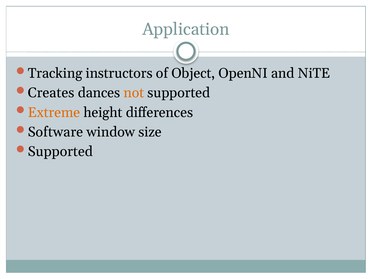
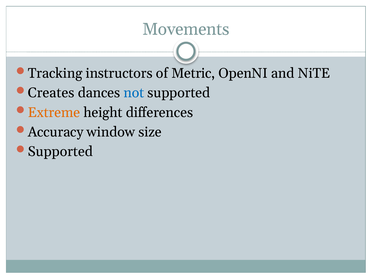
Application: Application -> Movements
Object: Object -> Metric
not colour: orange -> blue
Software: Software -> Accuracy
